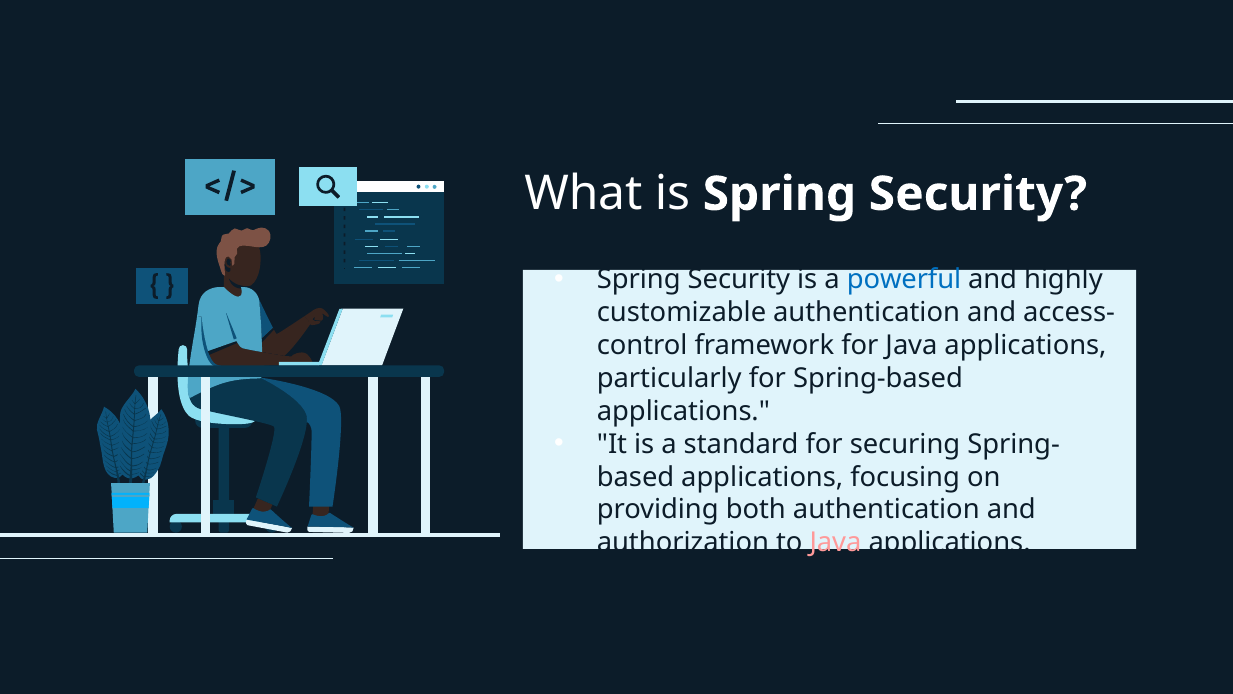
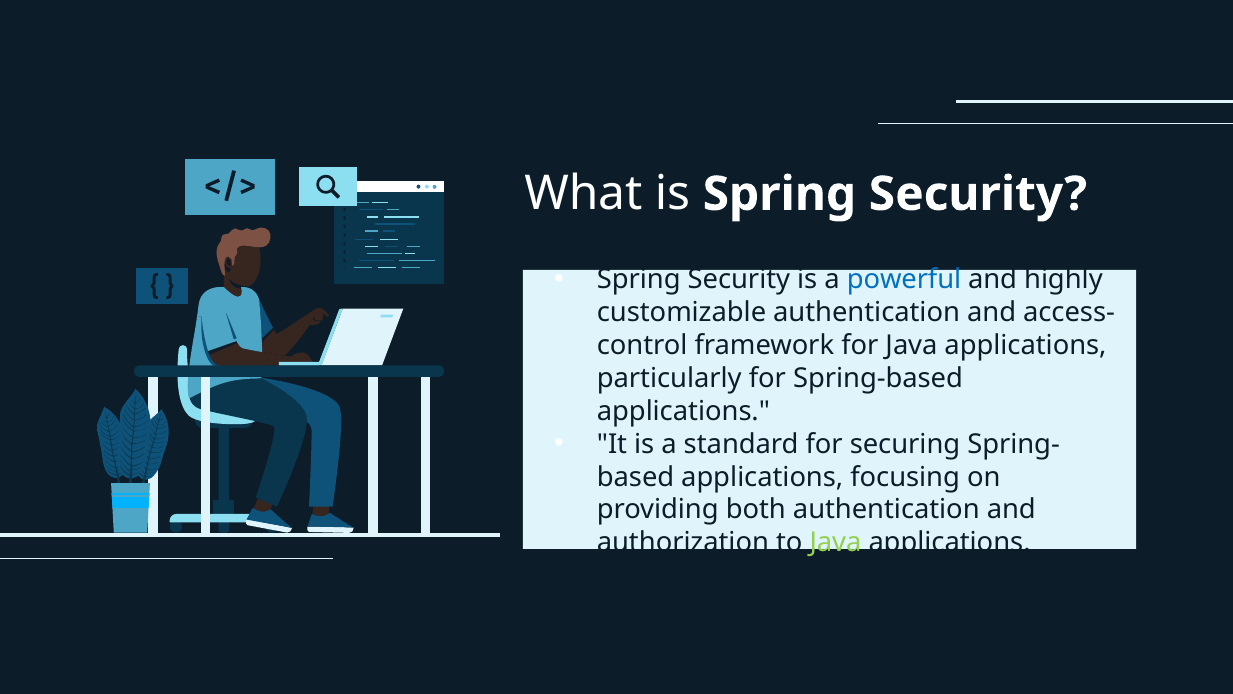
Java at (835, 543) colour: pink -> light green
